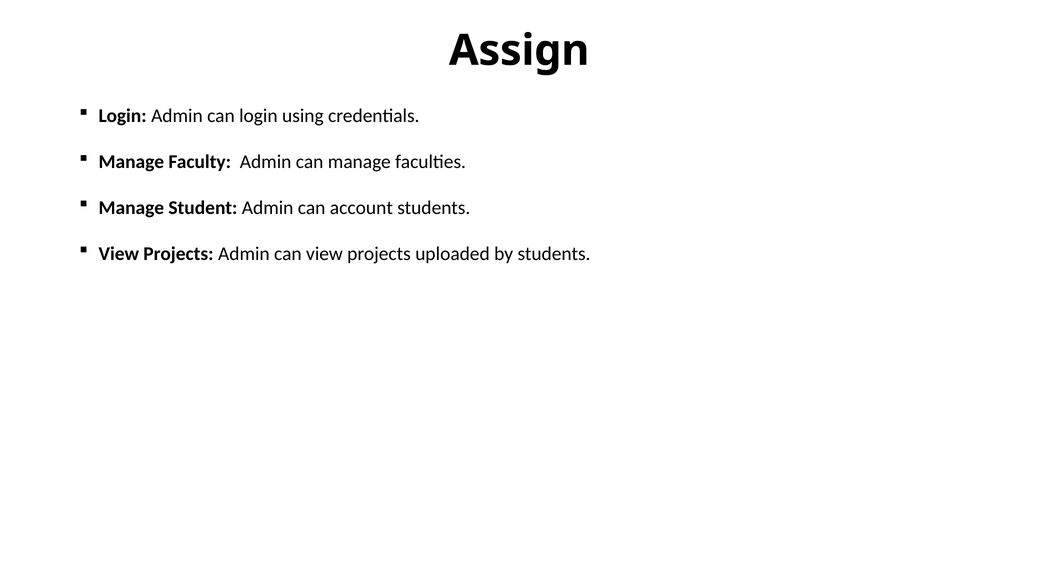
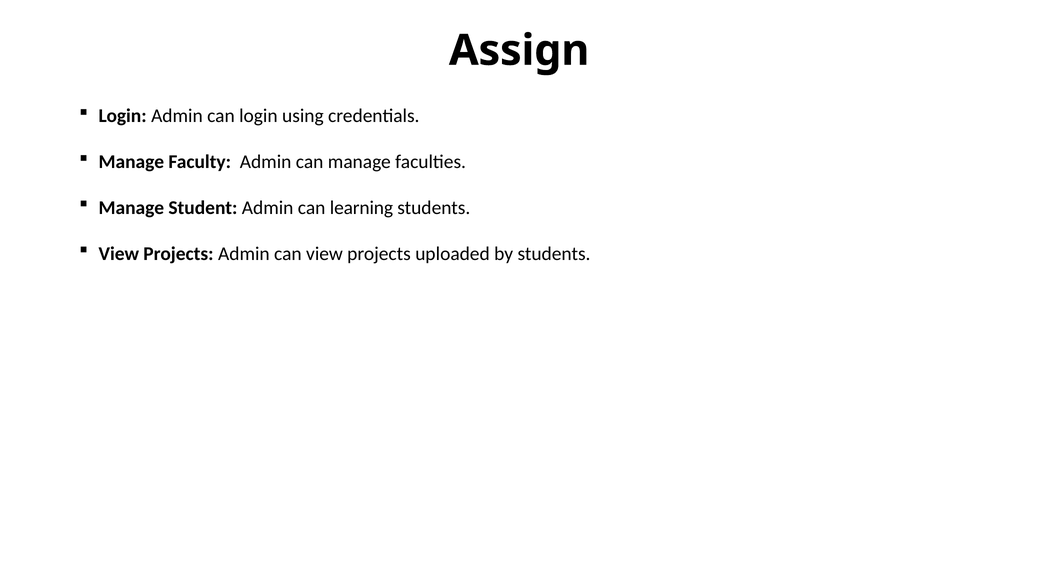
account: account -> learning
